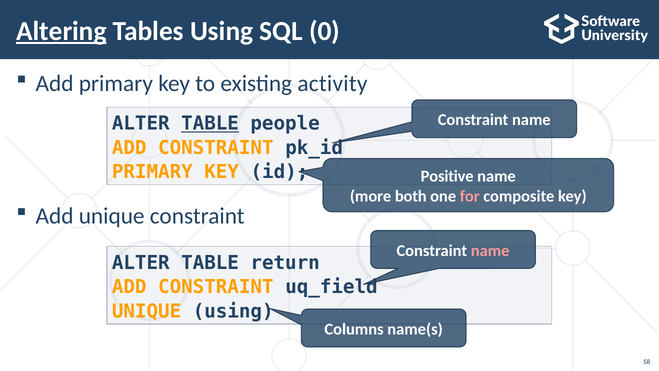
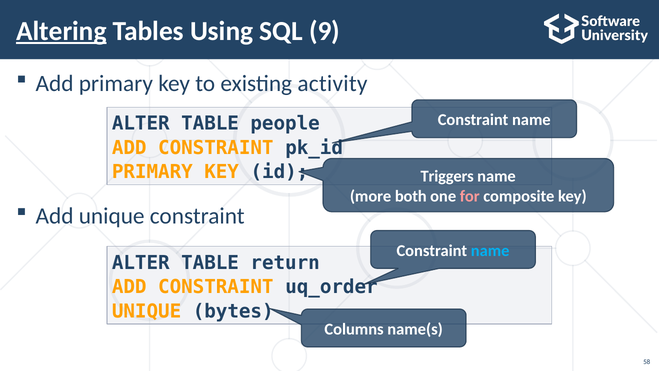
0: 0 -> 9
TABLE at (210, 124) underline: present -> none
Positive: Positive -> Triggers
name at (490, 250) colour: pink -> light blue
uq_field: uq_field -> uq_order
UNIQUE using: using -> bytes
